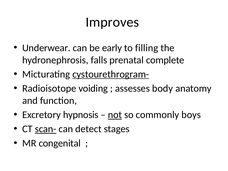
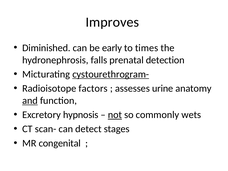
Underwear: Underwear -> Diminished
filling: filling -> times
complete: complete -> detection
voiding: voiding -> factors
body: body -> urine
and underline: none -> present
boys: boys -> wets
scan- underline: present -> none
